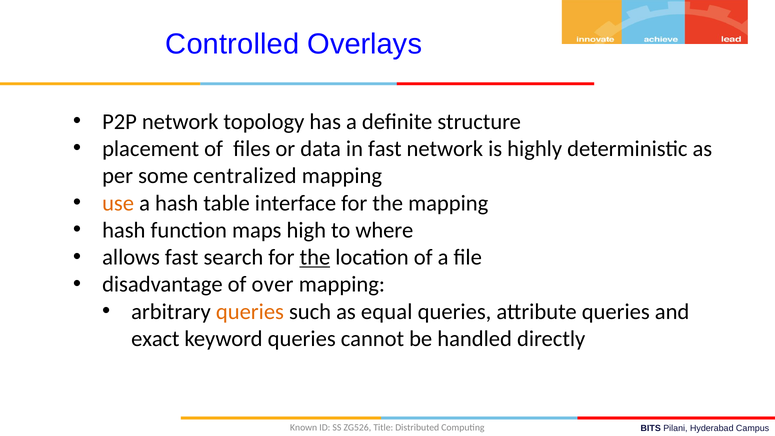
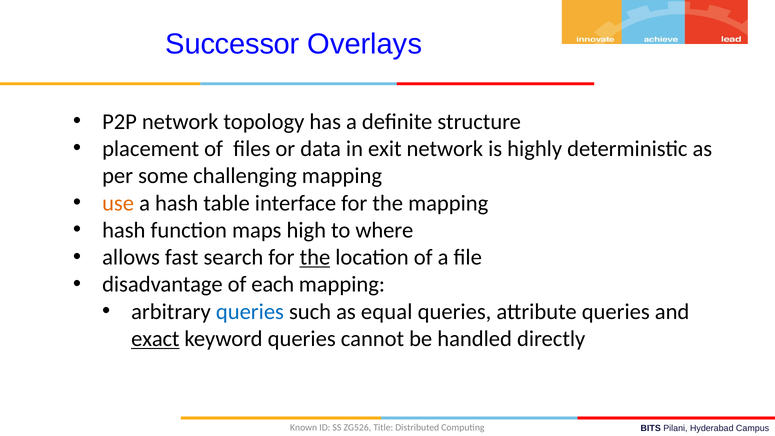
Controlled: Controlled -> Successor
in fast: fast -> exit
centralized: centralized -> challenging
over: over -> each
queries at (250, 312) colour: orange -> blue
exact underline: none -> present
